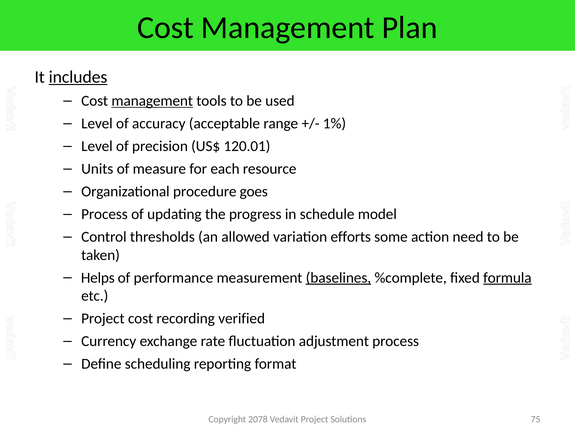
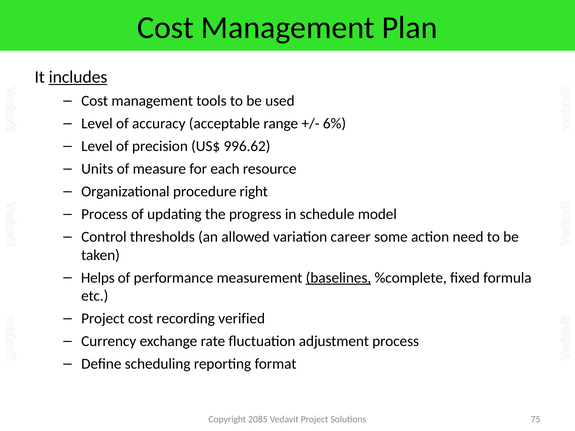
management at (152, 101) underline: present -> none
1%: 1% -> 6%
120.01: 120.01 -> 996.62
goes: goes -> right
efforts: efforts -> career
formula underline: present -> none
2078: 2078 -> 2085
